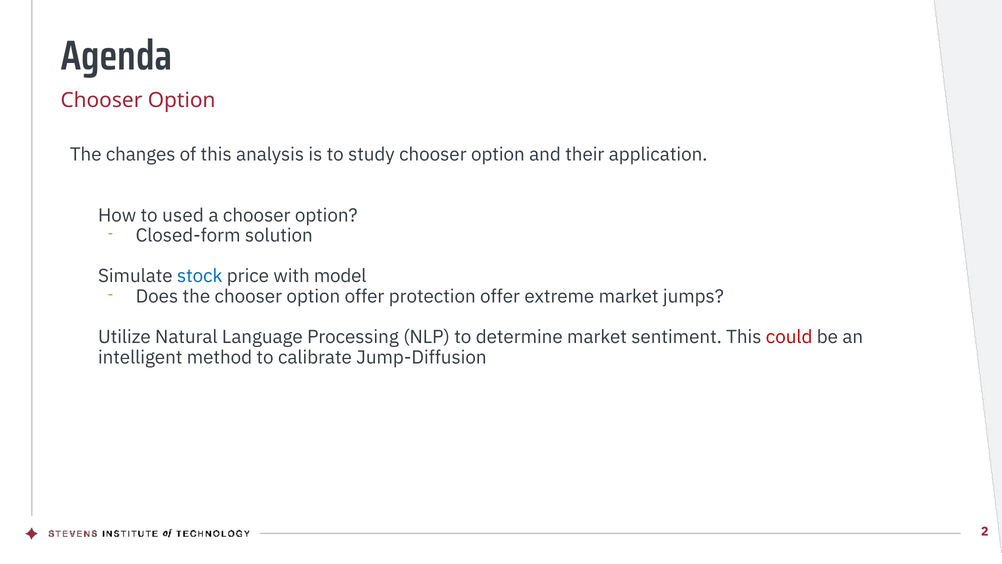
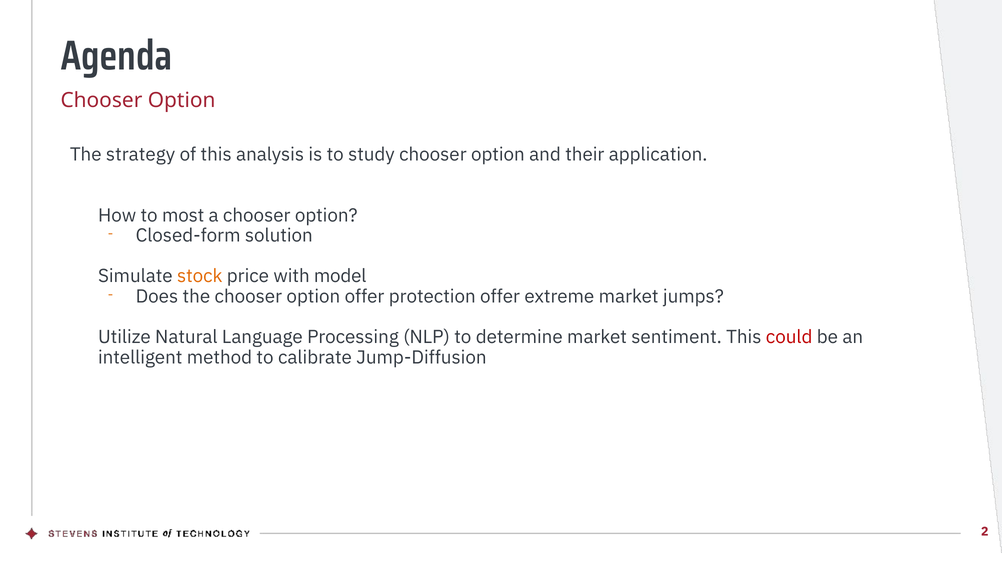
changes: changes -> strategy
used: used -> most
stock colour: blue -> orange
